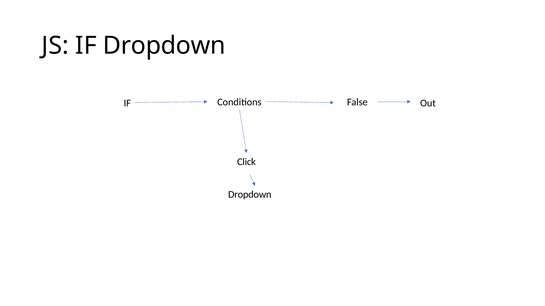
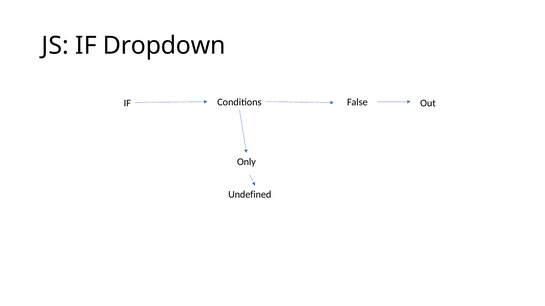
Click: Click -> Only
Dropdown at (250, 195): Dropdown -> Undefined
